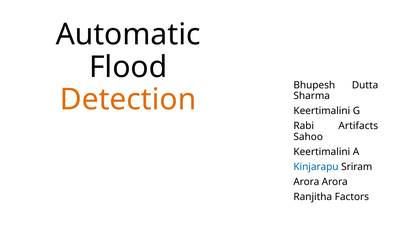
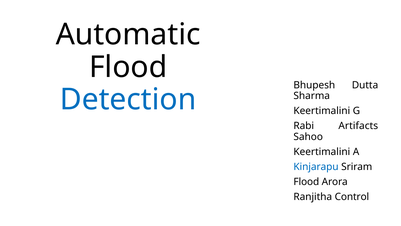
Detection colour: orange -> blue
Arora at (306, 182): Arora -> Flood
Factors: Factors -> Control
